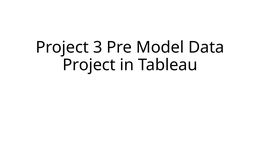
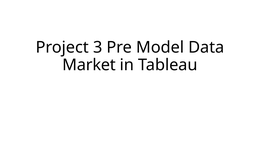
Project at (89, 65): Project -> Market
